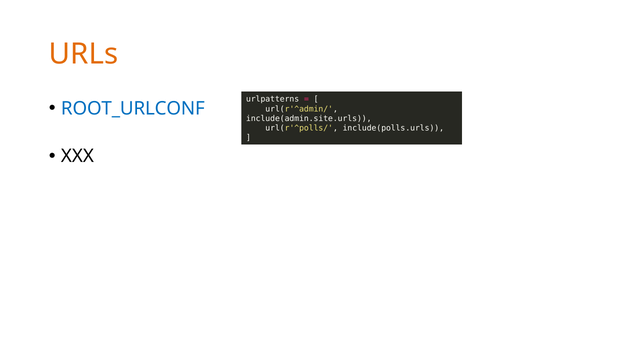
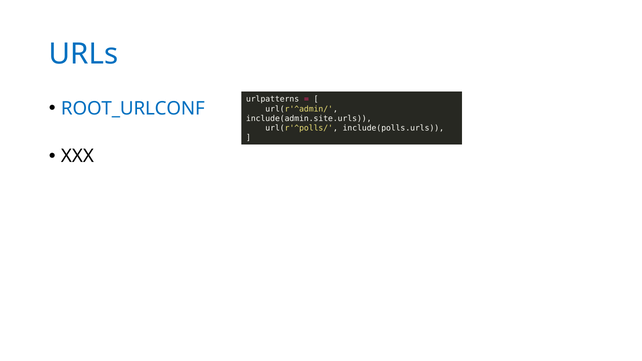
URLs colour: orange -> blue
